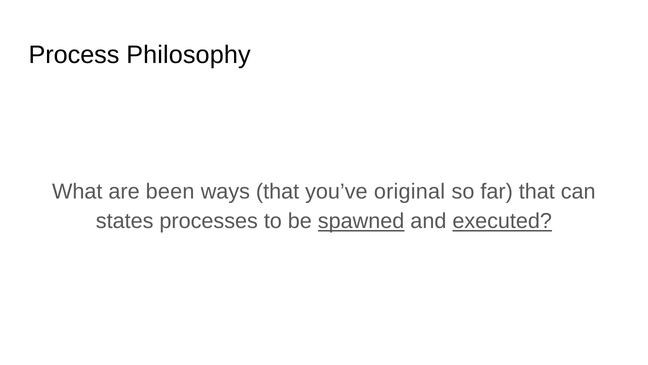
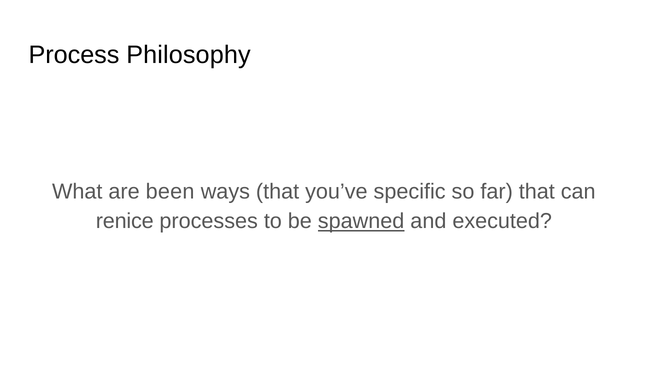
original: original -> specific
states: states -> renice
executed underline: present -> none
